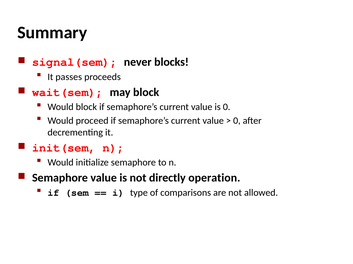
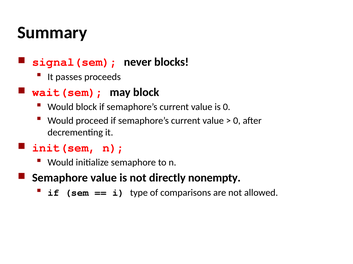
operation: operation -> nonempty
